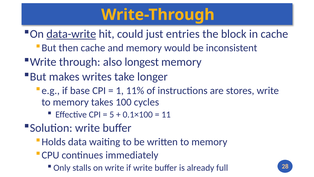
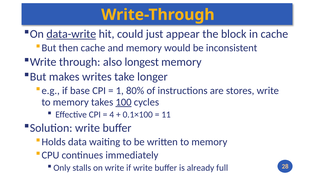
entries: entries -> appear
11%: 11% -> 80%
100 underline: none -> present
5: 5 -> 4
